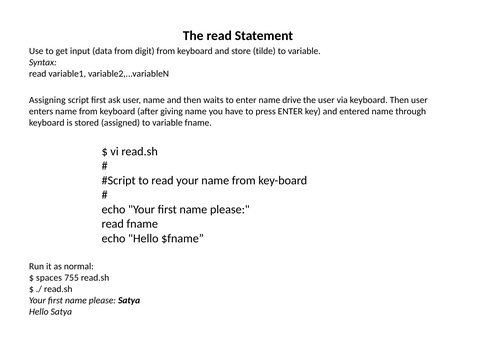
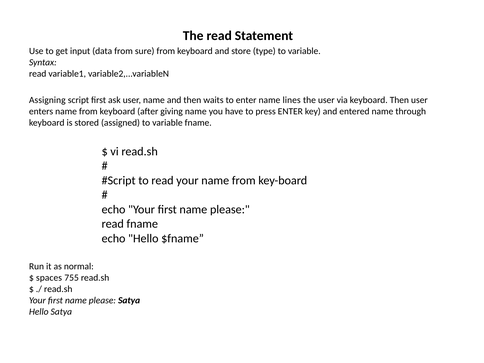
digit: digit -> sure
tilde: tilde -> type
drive: drive -> lines
